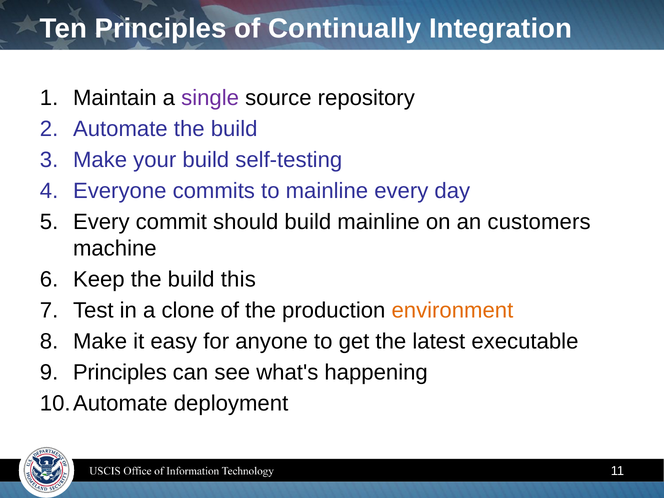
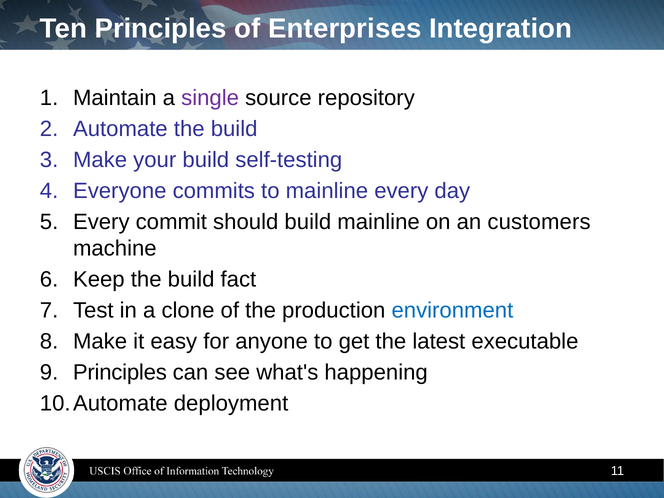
Continually: Continually -> Enterprises
this: this -> fact
environment colour: orange -> blue
